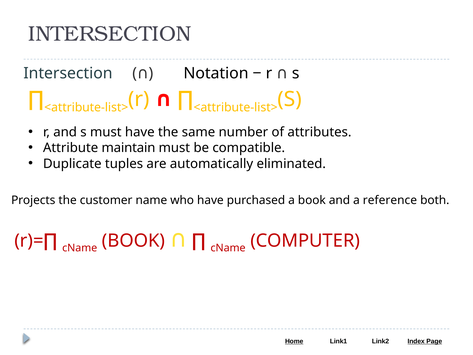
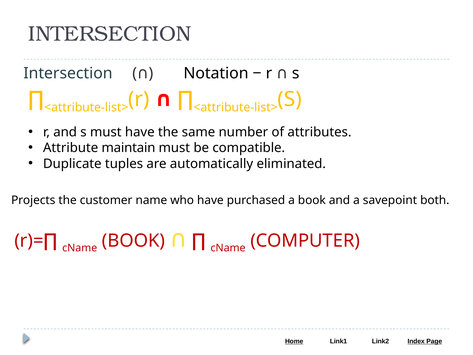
reference: reference -> savepoint
